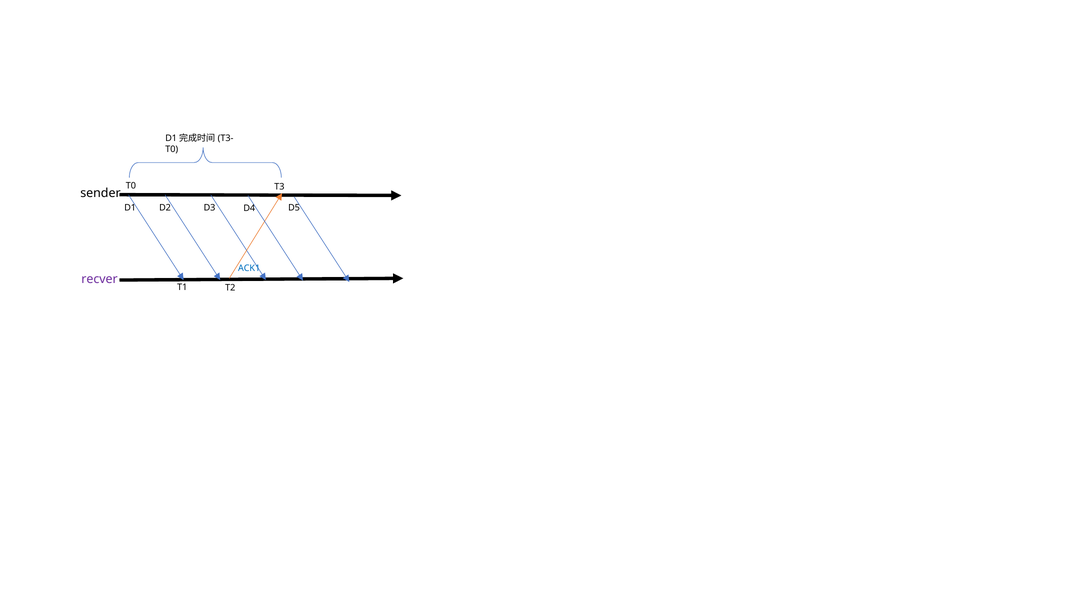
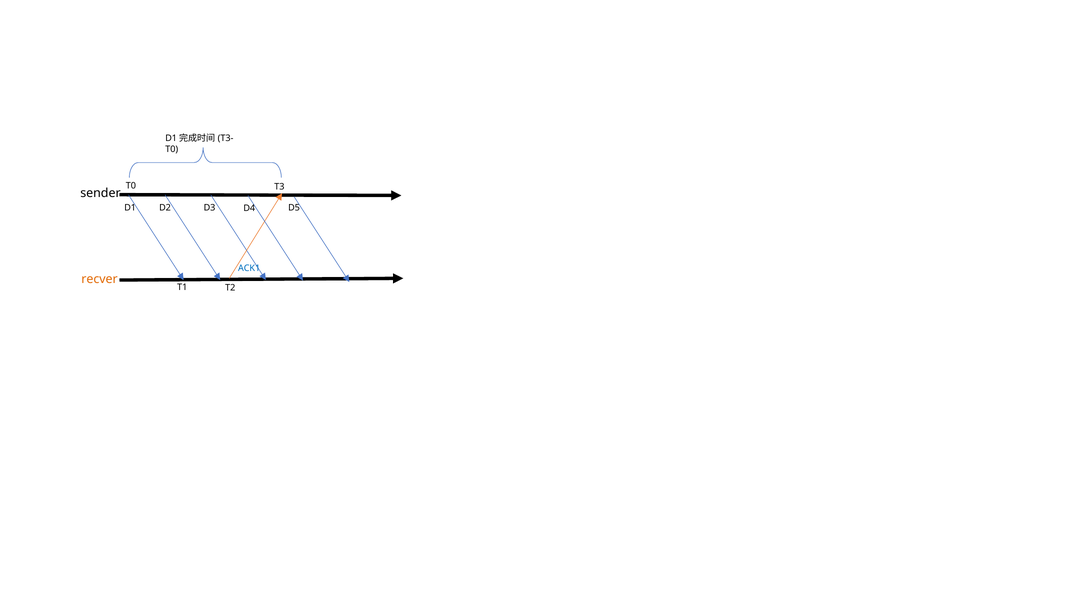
recver colour: purple -> orange
